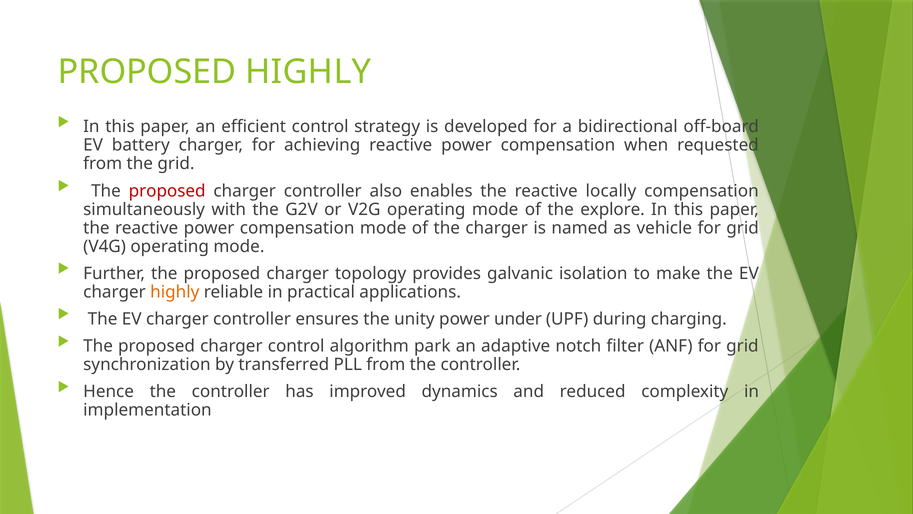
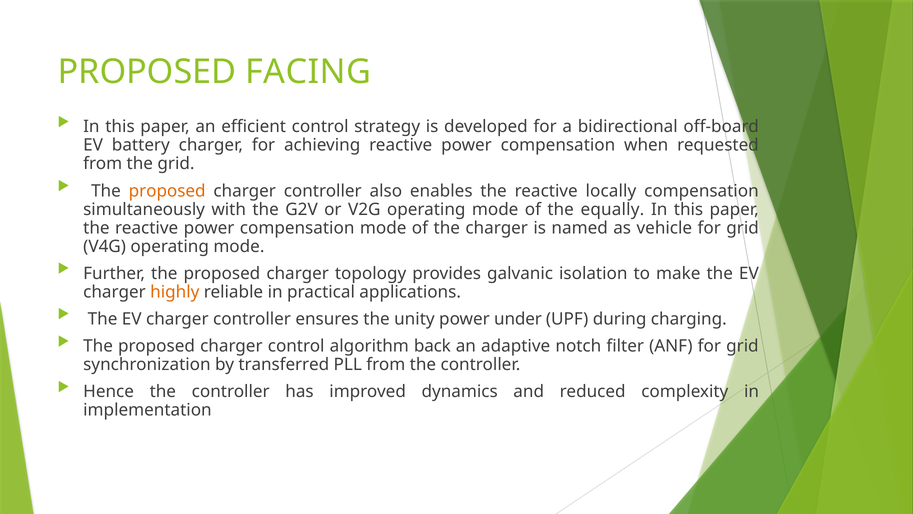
PROPOSED HIGHLY: HIGHLY -> FACING
proposed at (167, 191) colour: red -> orange
explore: explore -> equally
park: park -> back
